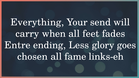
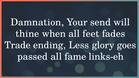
Everything: Everything -> Damnation
carry: carry -> thine
Entre: Entre -> Trade
chosen: chosen -> passed
